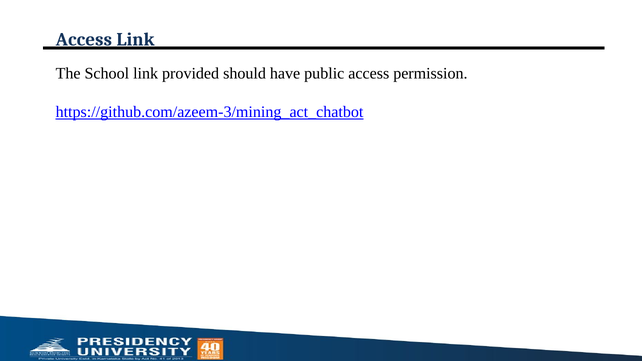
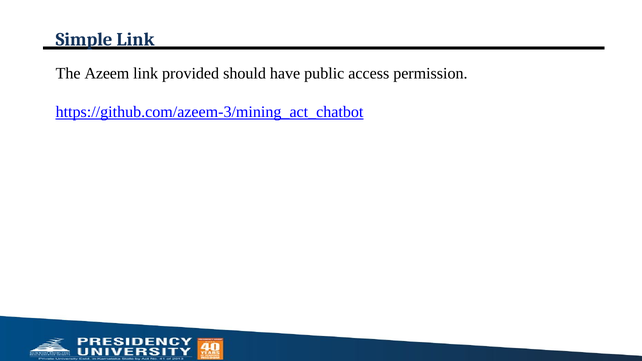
Access at (84, 40): Access -> Simple
School: School -> Azeem
